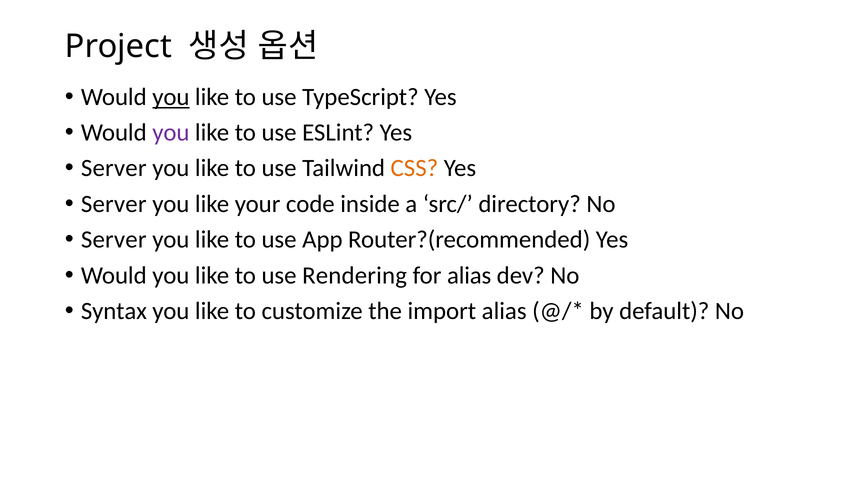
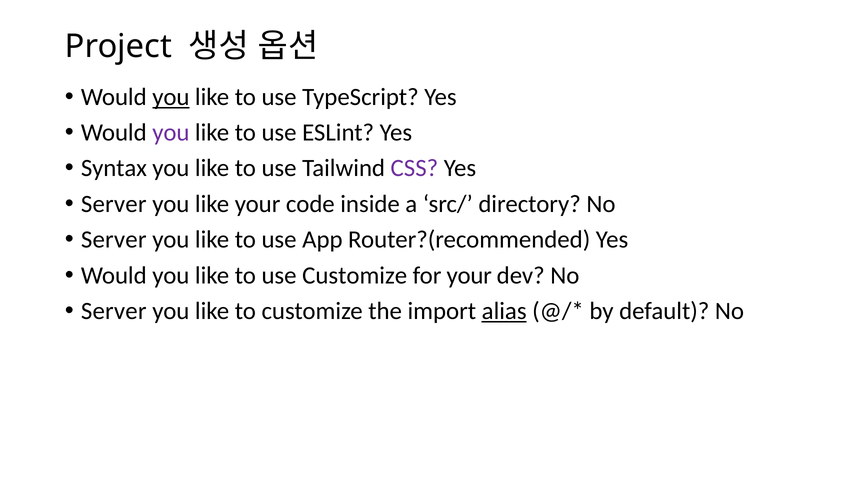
Server at (114, 168): Server -> Syntax
CSS colour: orange -> purple
use Rendering: Rendering -> Customize
for alias: alias -> your
Syntax at (114, 311): Syntax -> Server
alias at (504, 311) underline: none -> present
